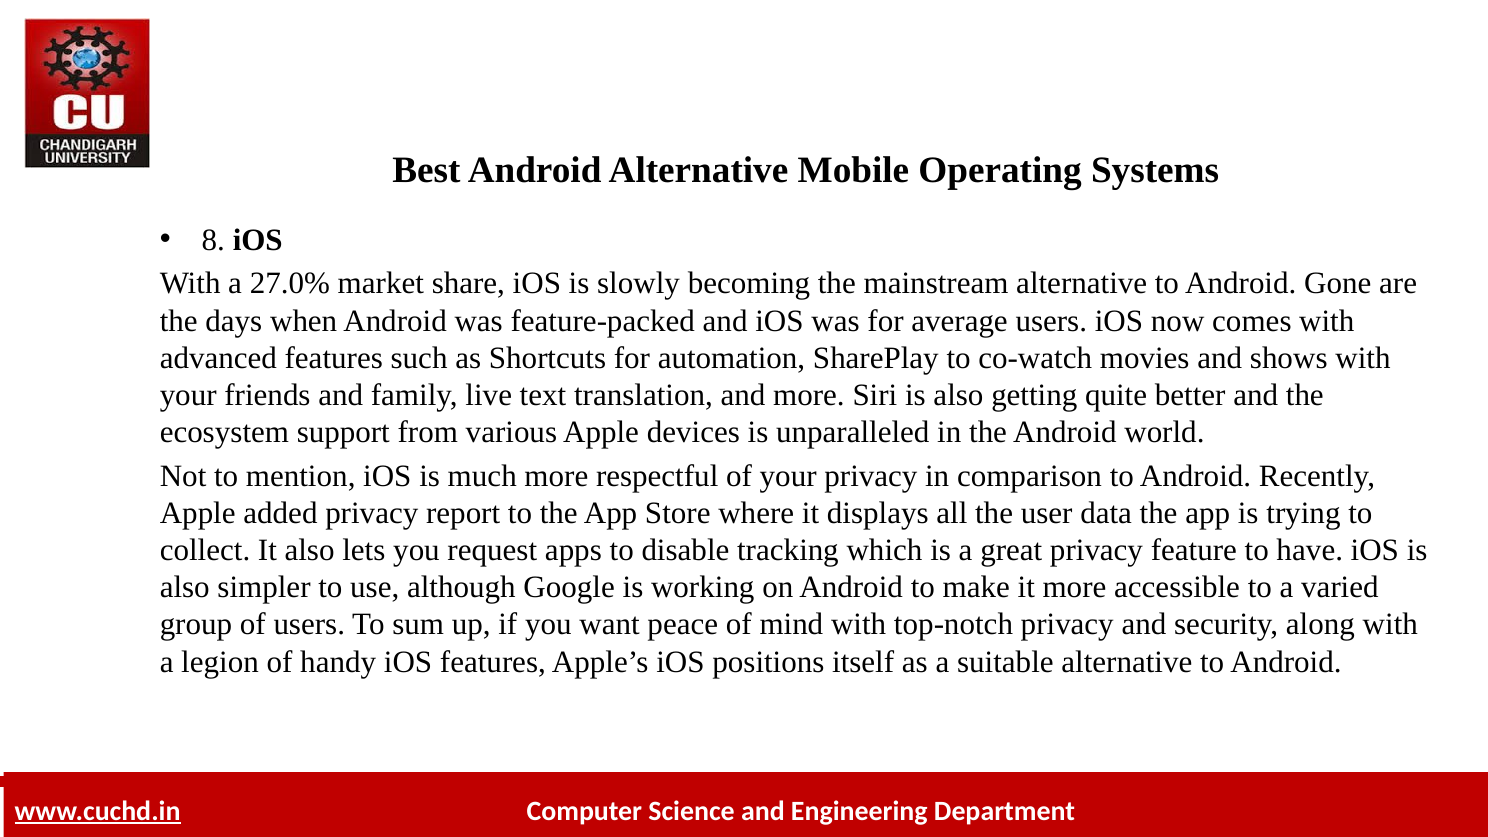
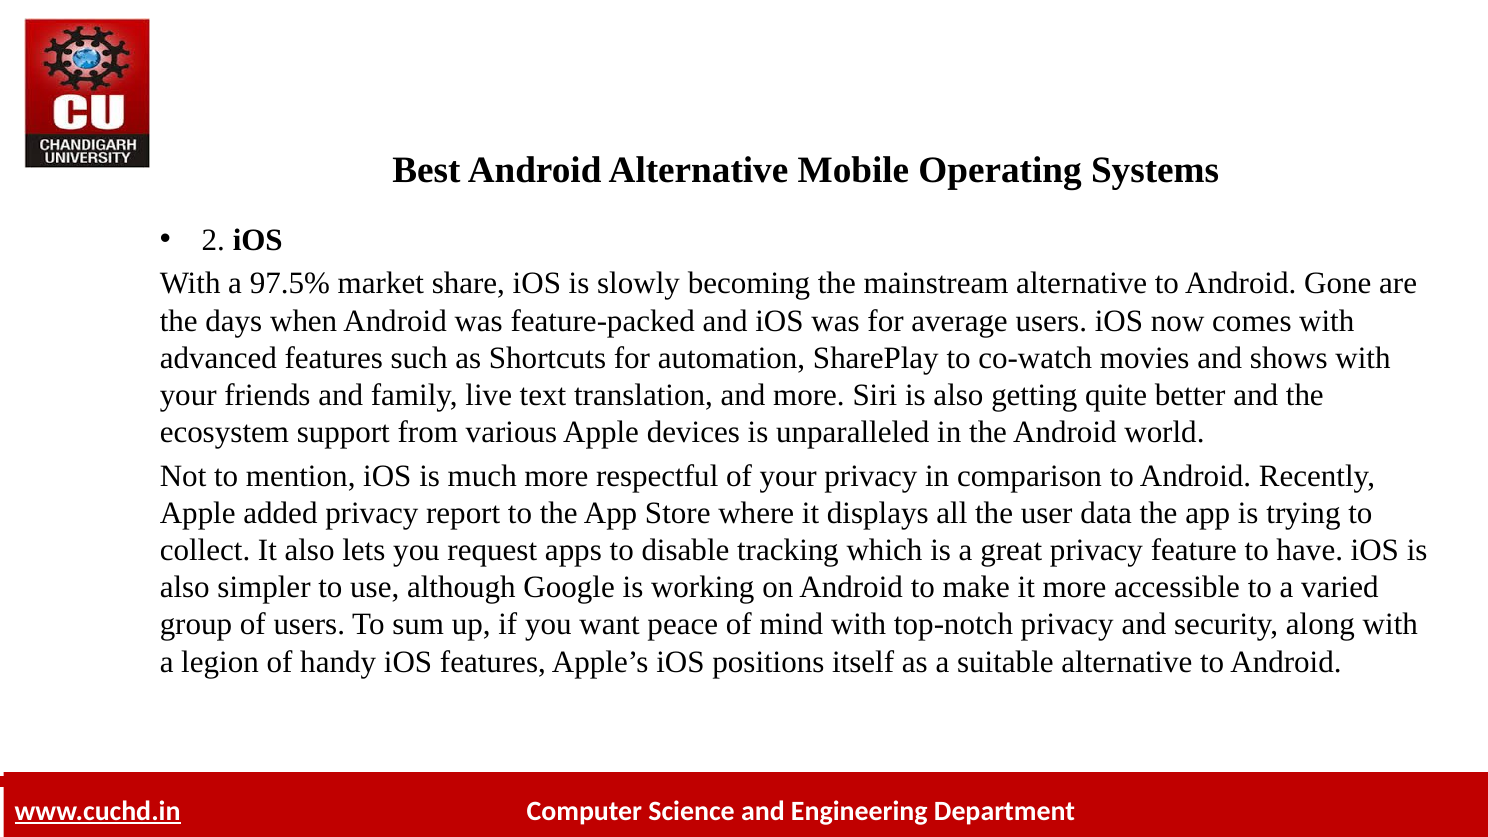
8: 8 -> 2
27.0%: 27.0% -> 97.5%
